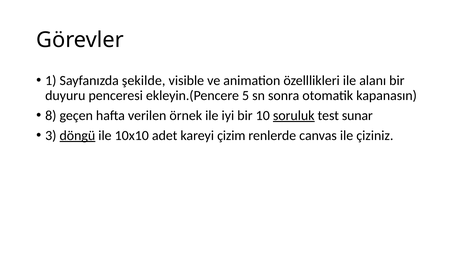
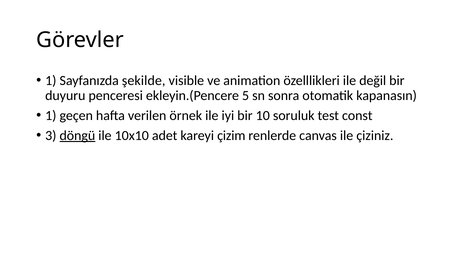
alanı: alanı -> değil
8 at (51, 115): 8 -> 1
soruluk underline: present -> none
sunar: sunar -> const
